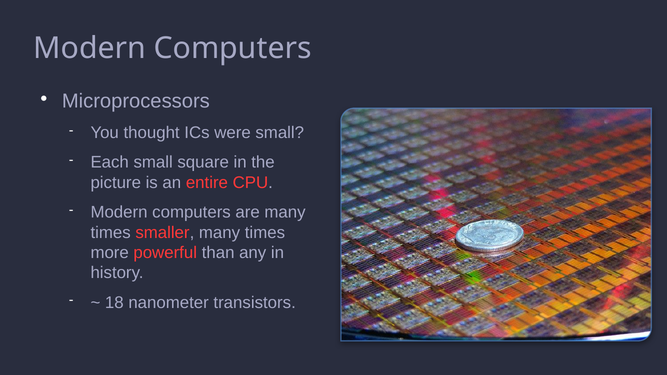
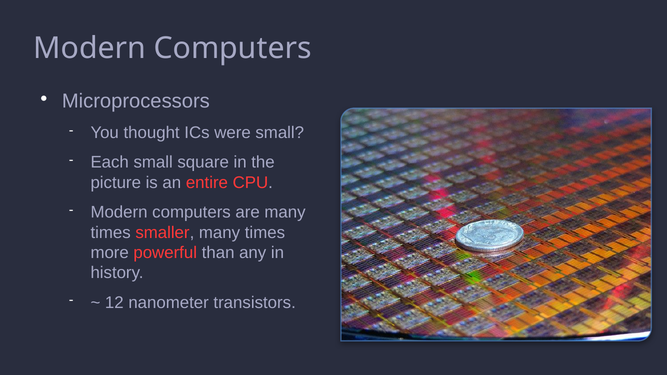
18: 18 -> 12
